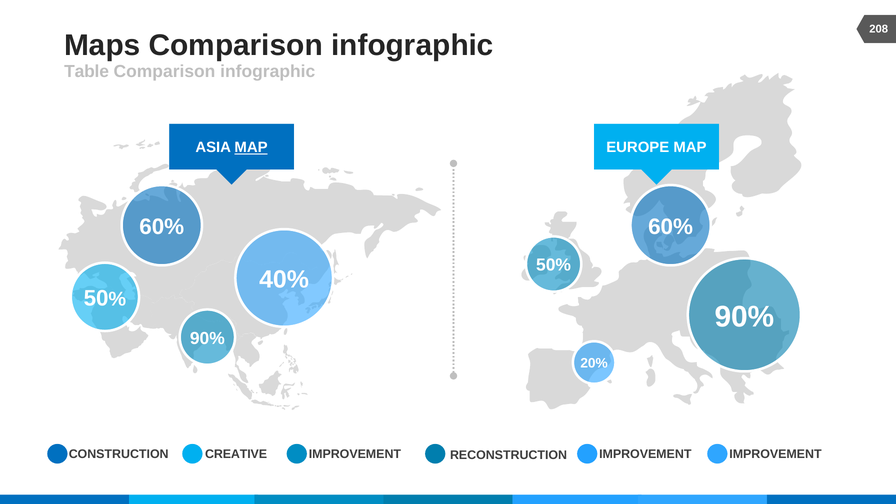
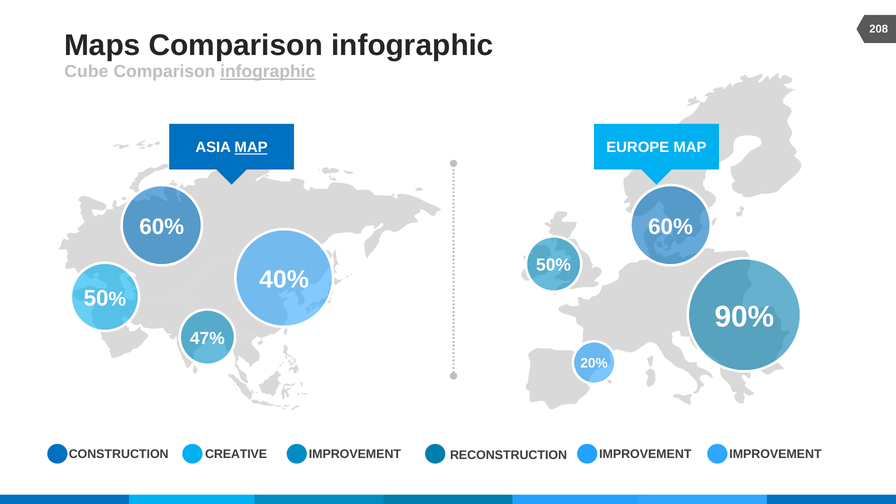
Table: Table -> Cube
infographic at (268, 72) underline: none -> present
90% at (207, 338): 90% -> 47%
